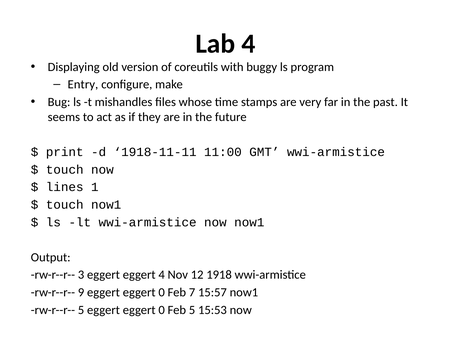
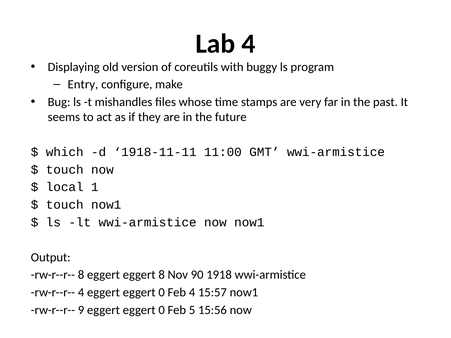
print: print -> which
lines: lines -> local
rw-r--r-- 3: 3 -> 8
eggert 4: 4 -> 8
12: 12 -> 90
rw-r--r-- 9: 9 -> 4
Feb 7: 7 -> 4
rw-r--r-- 5: 5 -> 9
15:53: 15:53 -> 15:56
